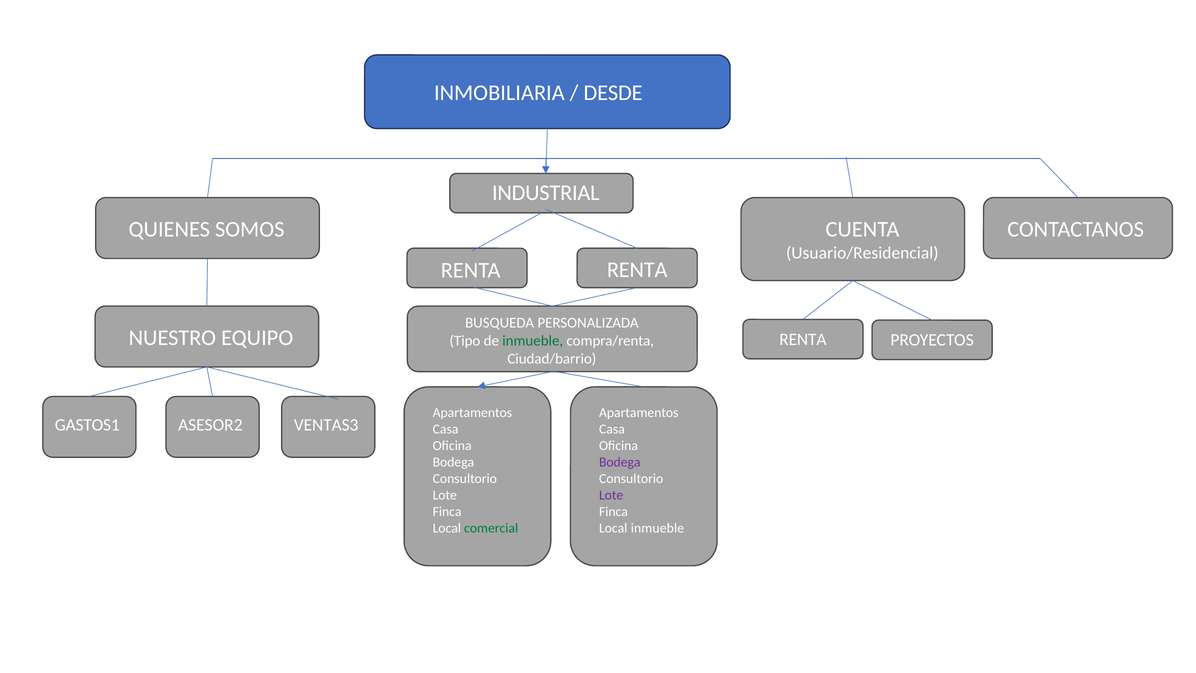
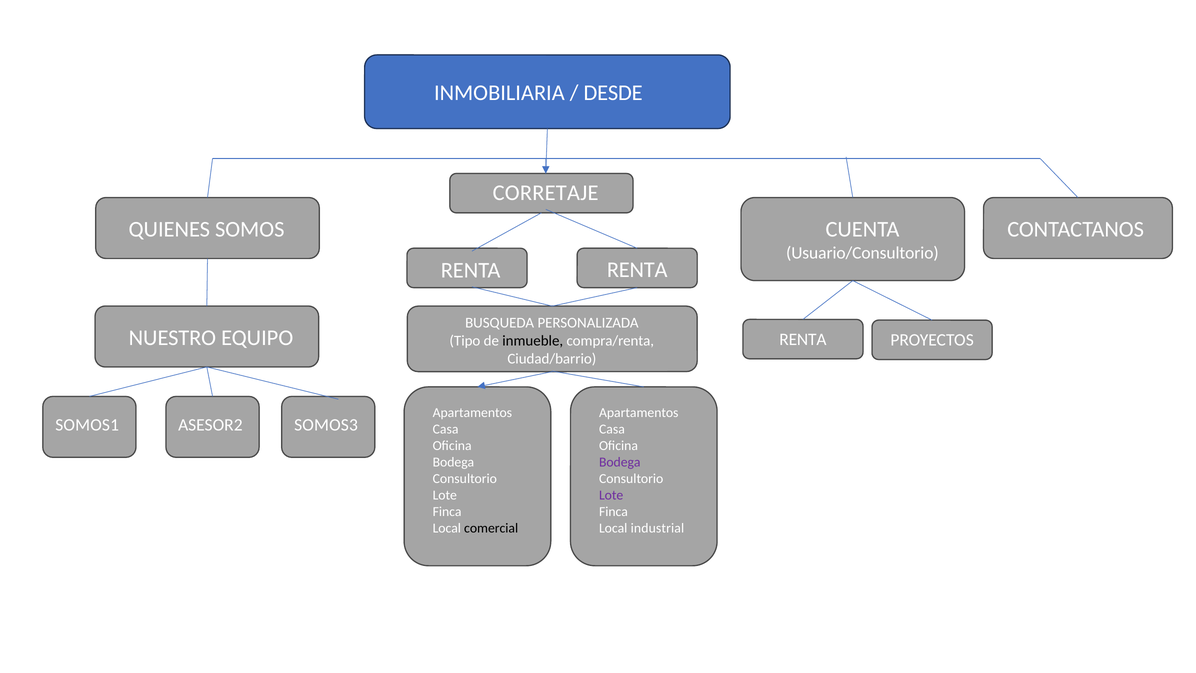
INDUSTRIAL: INDUSTRIAL -> CORRETAJE
Usuario/Residencial: Usuario/Residencial -> Usuario/Consultorio
inmueble at (533, 341) colour: green -> black
GASTOS1: GASTOS1 -> SOMOS1
VENTAS3: VENTAS3 -> SOMOS3
comercial colour: green -> black
Local inmueble: inmueble -> industrial
